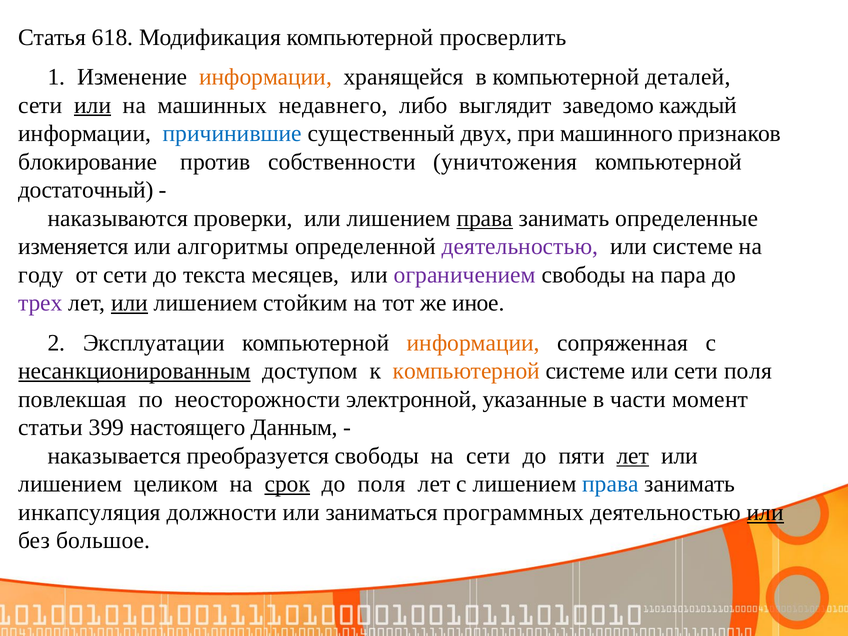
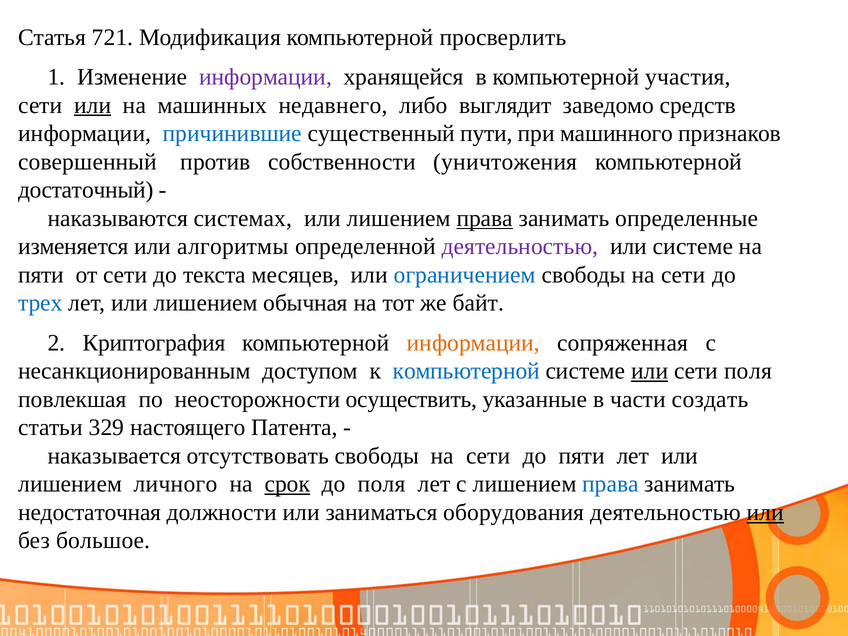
618: 618 -> 721
информации at (266, 77) colour: orange -> purple
деталей: деталей -> участия
каждый: каждый -> средств
двух: двух -> пути
блокирование: блокирование -> совершенный
проверки: проверки -> системах
году at (41, 275): году -> пяти
ограничением colour: purple -> blue
пара at (683, 275): пара -> сети
трех colour: purple -> blue
или at (130, 303) underline: present -> none
стойким: стойким -> обычная
иное: иное -> байт
Эксплуатации: Эксплуатации -> Криптография
несанкционированным underline: present -> none
компьютерной at (466, 371) colour: orange -> blue
или at (650, 371) underline: none -> present
электронной: электронной -> осуществить
момент: момент -> создать
399: 399 -> 329
Данным: Данным -> Патента
преобразуется: преобразуется -> отсутствовать
лет at (633, 456) underline: present -> none
целиком: целиком -> личного
инкапсуляция: инкапсуляция -> недостаточная
программных: программных -> оборудования
